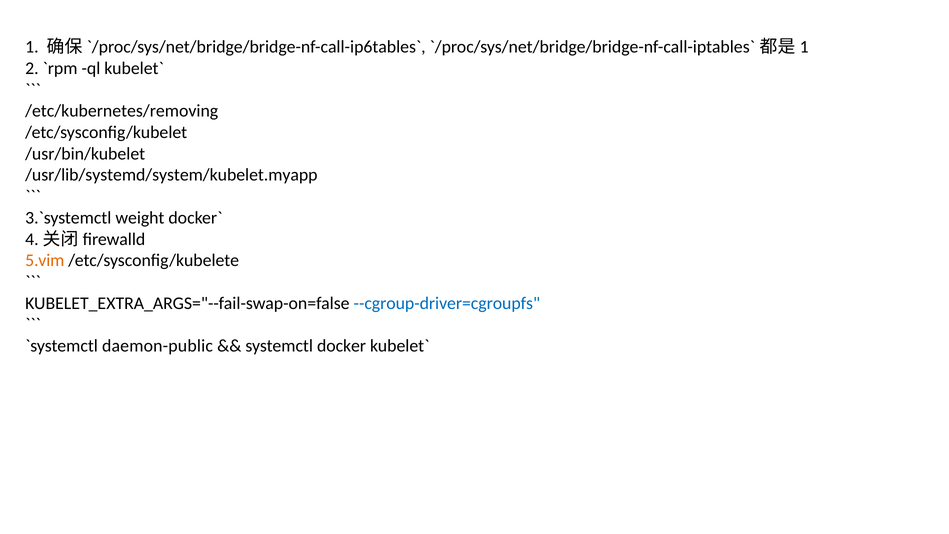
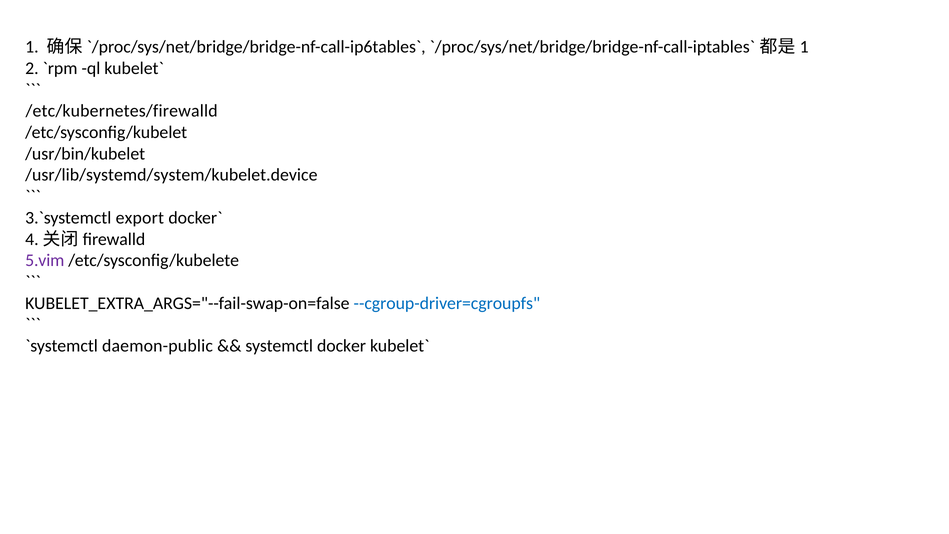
/etc/kubernetes/removing: /etc/kubernetes/removing -> /etc/kubernetes/firewalld
/usr/lib/systemd/system/kubelet.myapp: /usr/lib/systemd/system/kubelet.myapp -> /usr/lib/systemd/system/kubelet.device
weight: weight -> export
5.vim colour: orange -> purple
